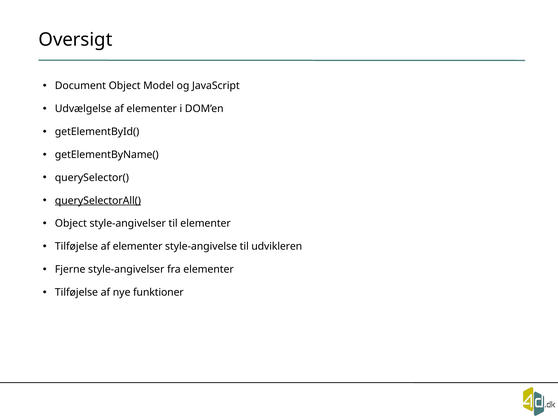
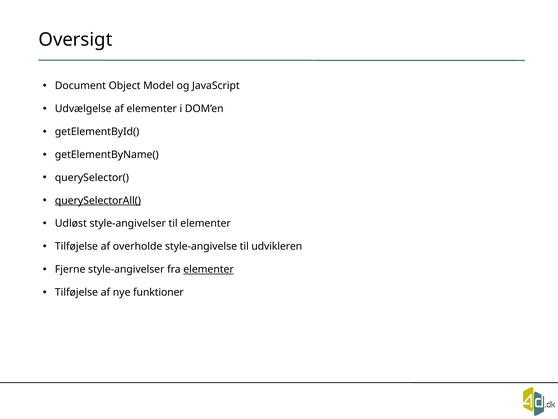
Object at (71, 223): Object -> Udløst
Tilføjelse af elementer: elementer -> overholde
elementer at (209, 269) underline: none -> present
